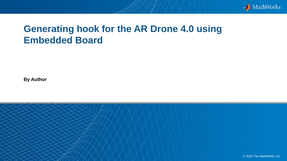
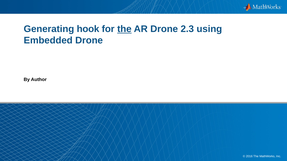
the at (124, 29) underline: none -> present
4.0: 4.0 -> 2.3
Embedded Board: Board -> Drone
